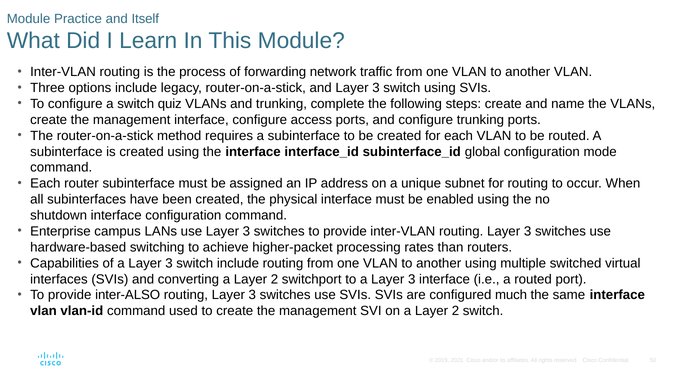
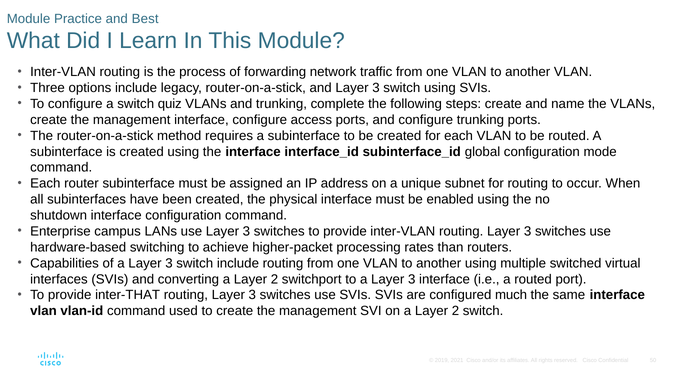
Itself: Itself -> Best
inter-ALSO: inter-ALSO -> inter-THAT
